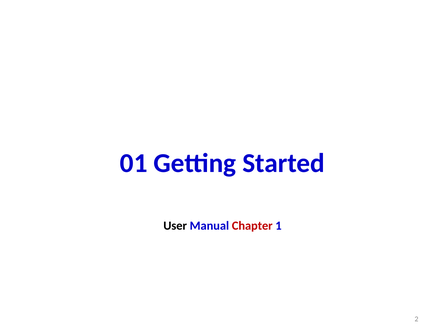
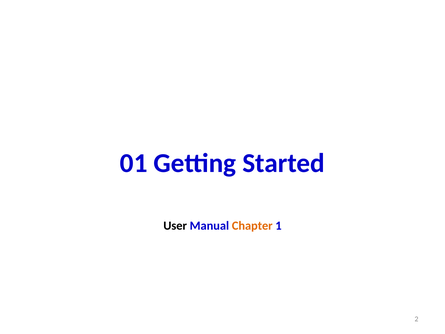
Chapter colour: red -> orange
